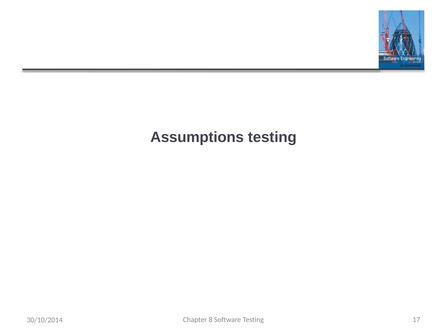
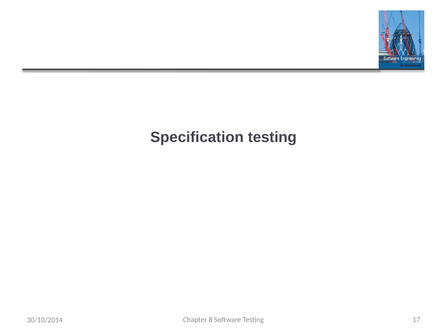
Assumptions: Assumptions -> Specification
